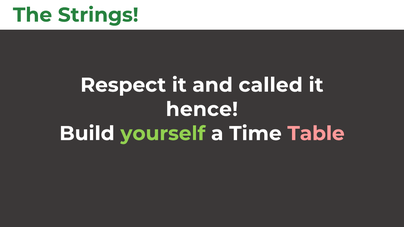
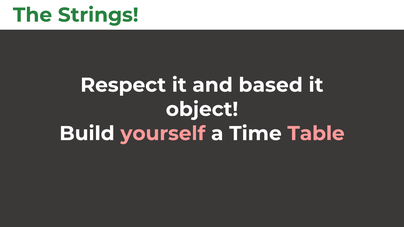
called: called -> based
hence: hence -> object
yourself colour: light green -> pink
